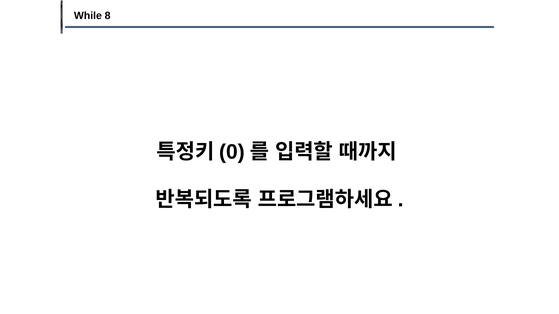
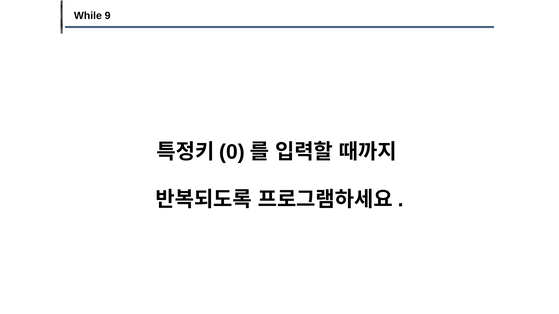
8: 8 -> 9
